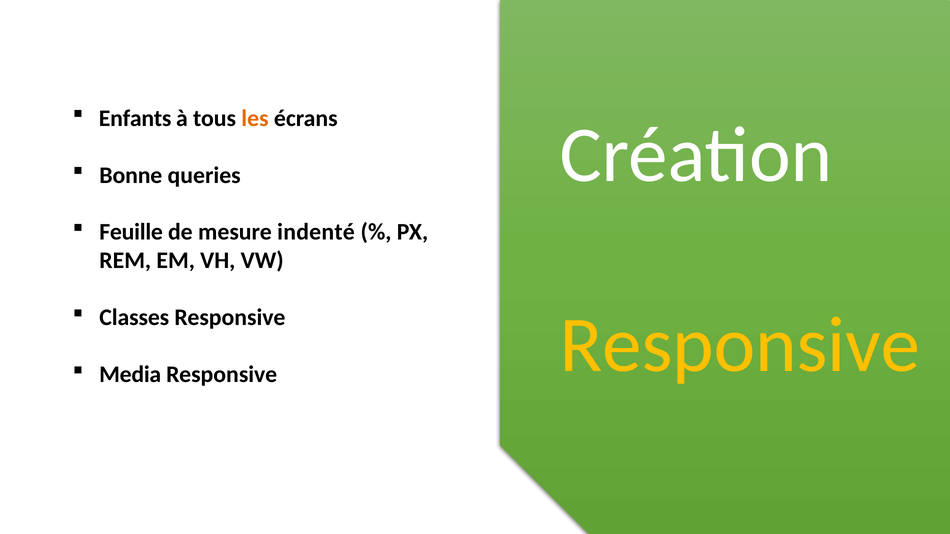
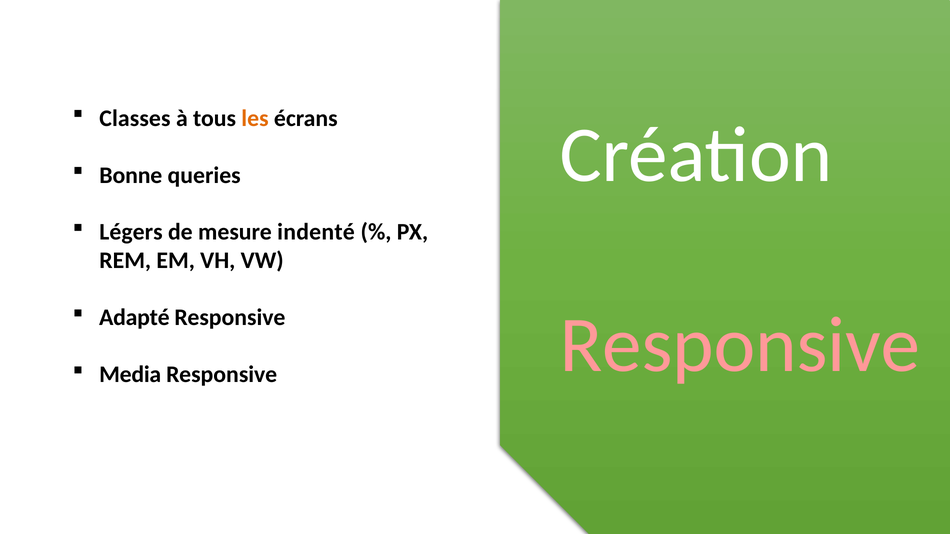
Enfants: Enfants -> Classes
Feuille: Feuille -> Légers
Classes: Classes -> Adapté
Responsive at (740, 345) colour: yellow -> pink
